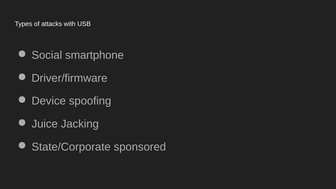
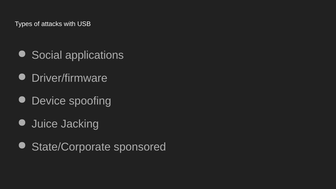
smartphone: smartphone -> applications
